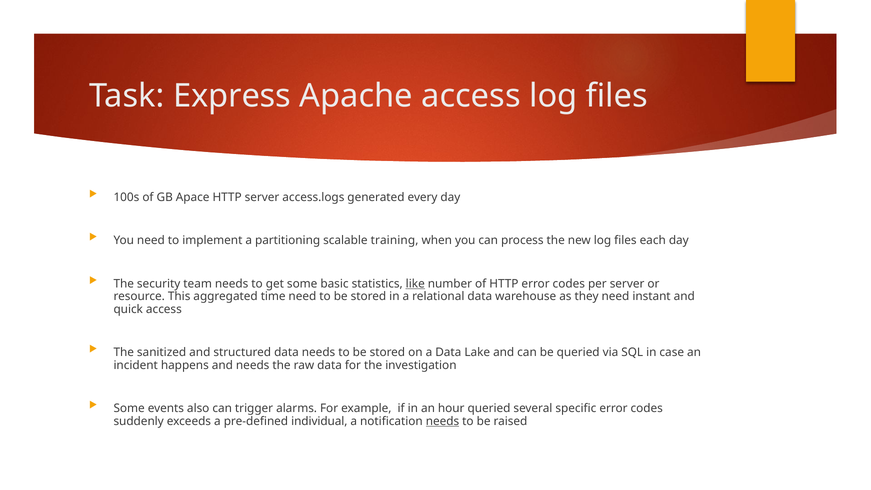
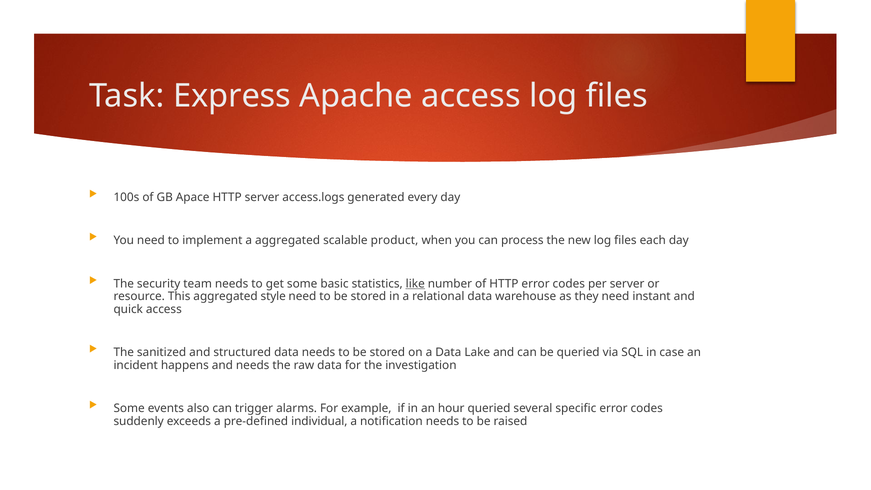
a partitioning: partitioning -> aggregated
training: training -> product
time: time -> style
needs at (442, 421) underline: present -> none
